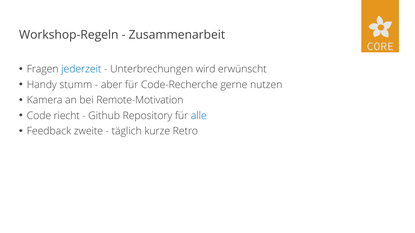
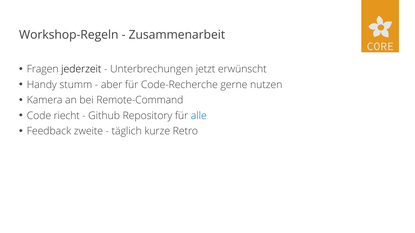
jederzeit colour: blue -> black
wird: wird -> jetzt
Remote-Motivation: Remote-Motivation -> Remote-Command
